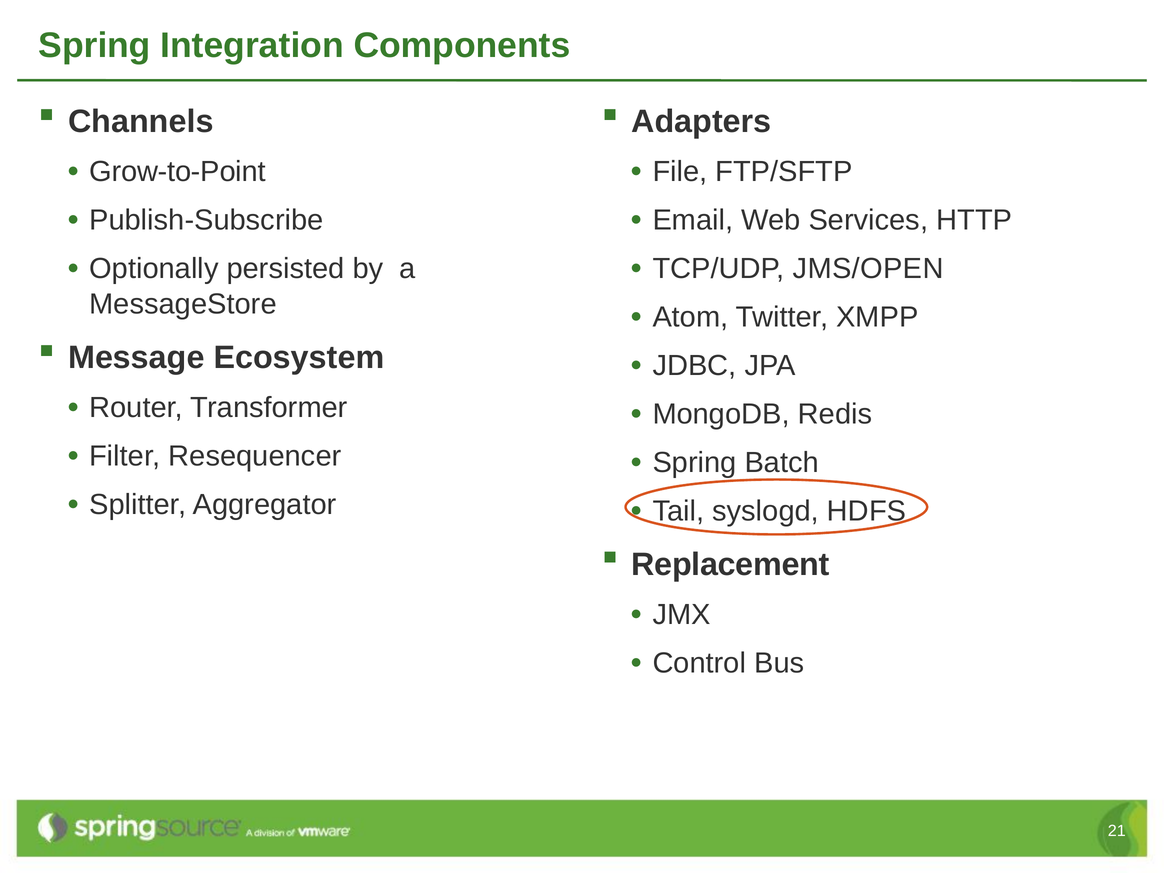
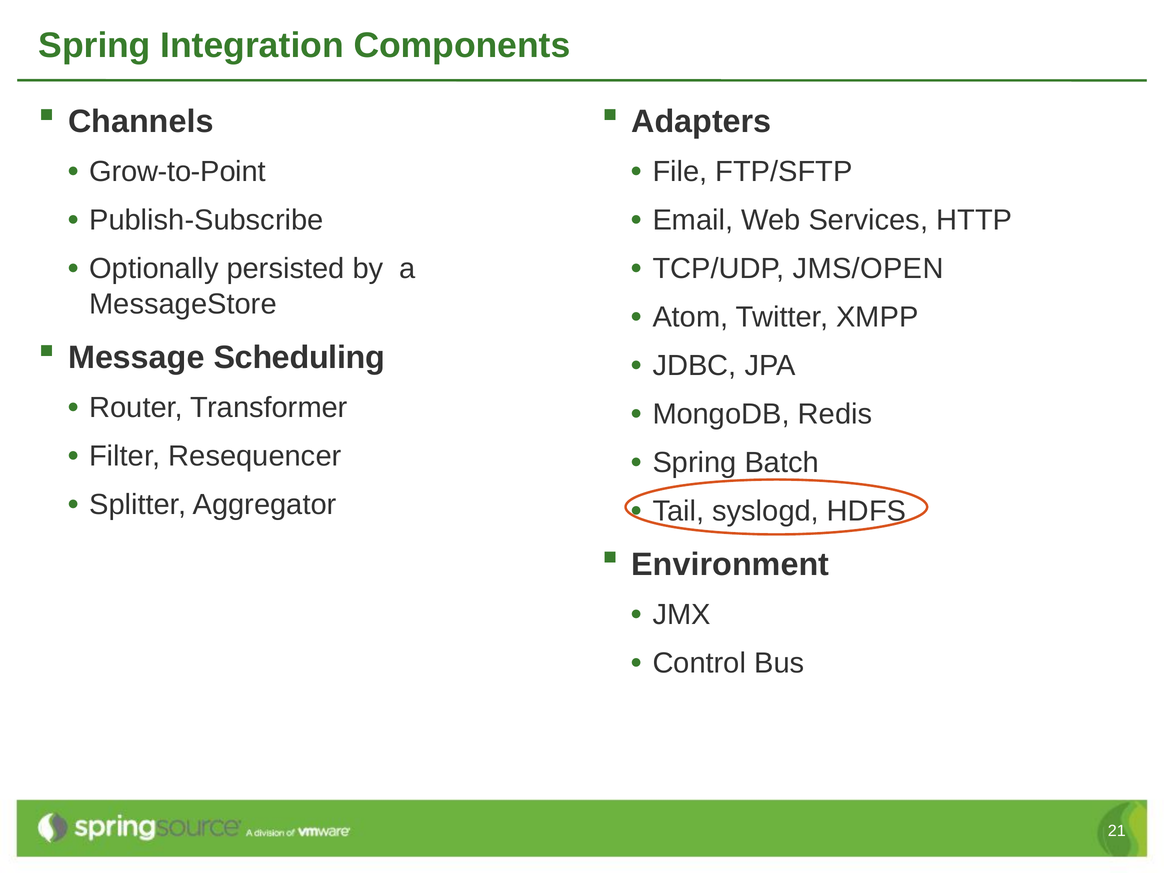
Ecosystem: Ecosystem -> Scheduling
Replacement: Replacement -> Environment
